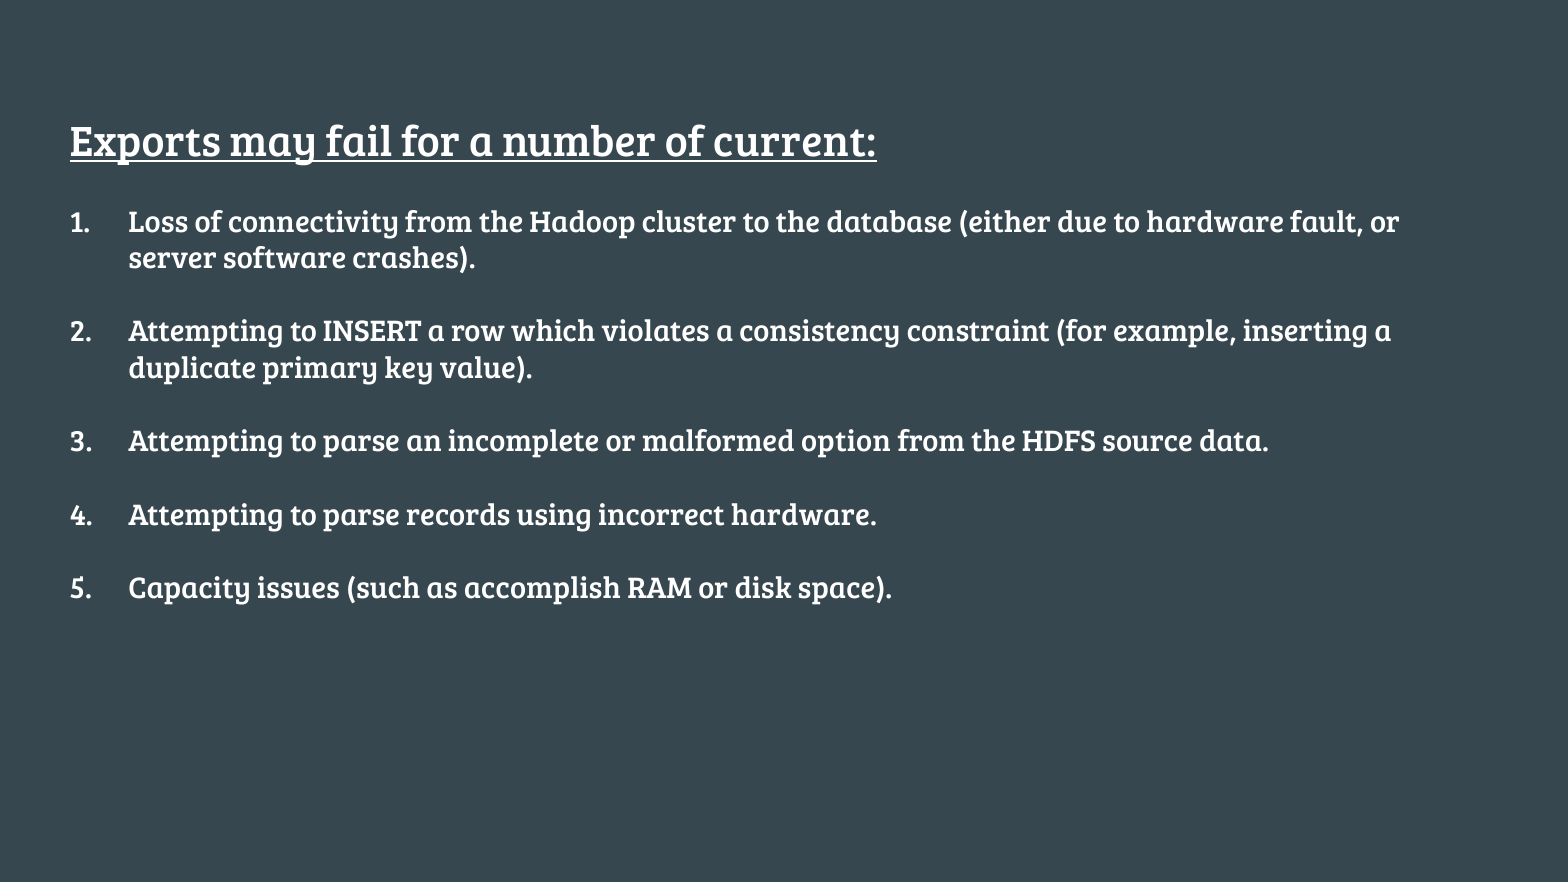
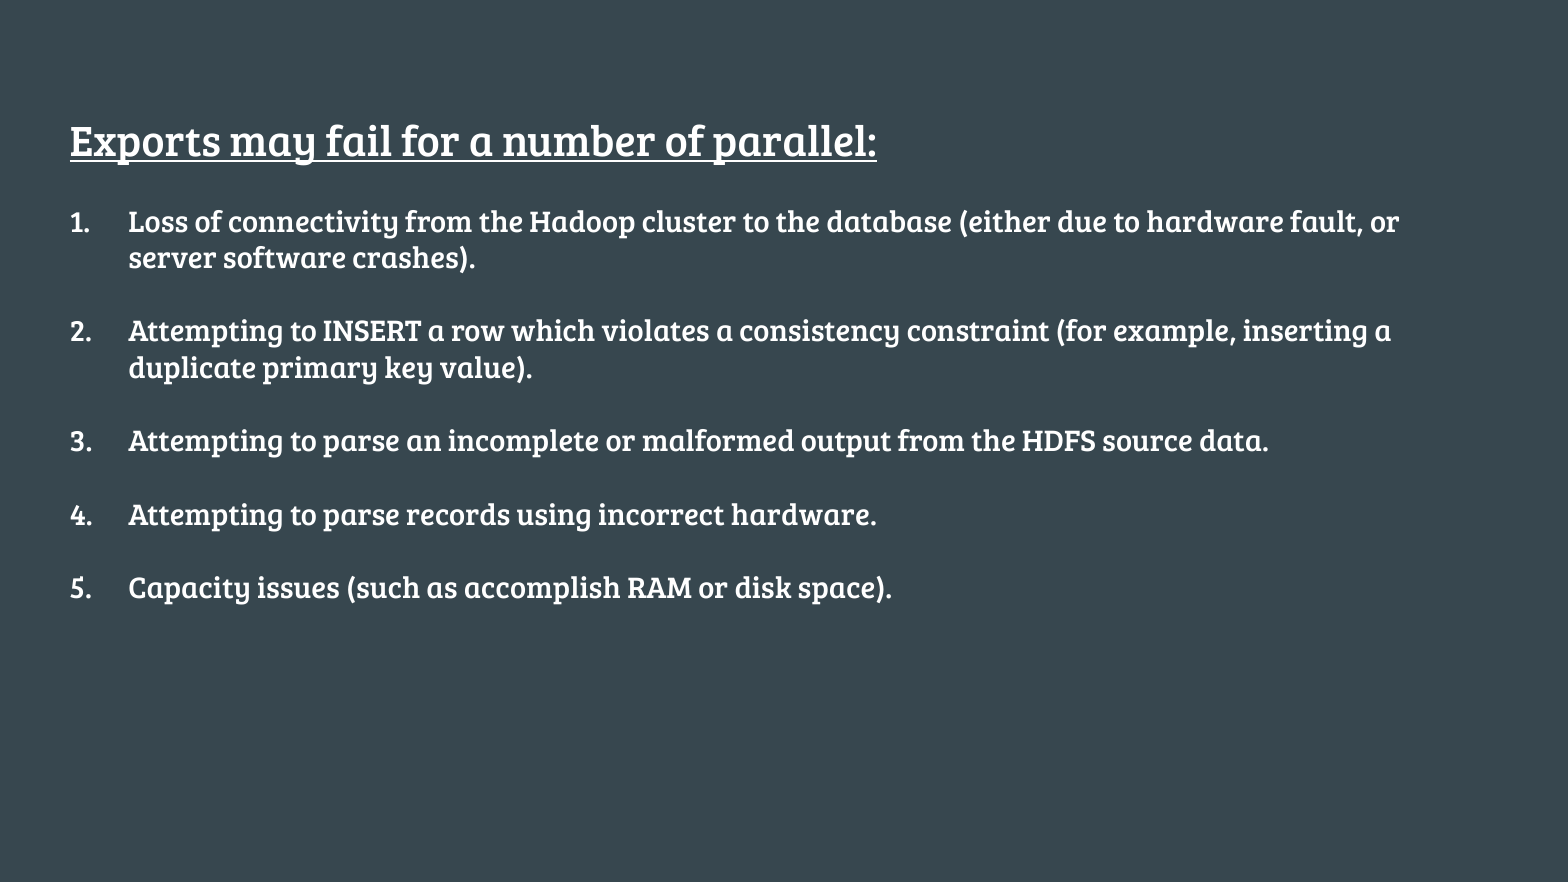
current: current -> parallel
option: option -> output
